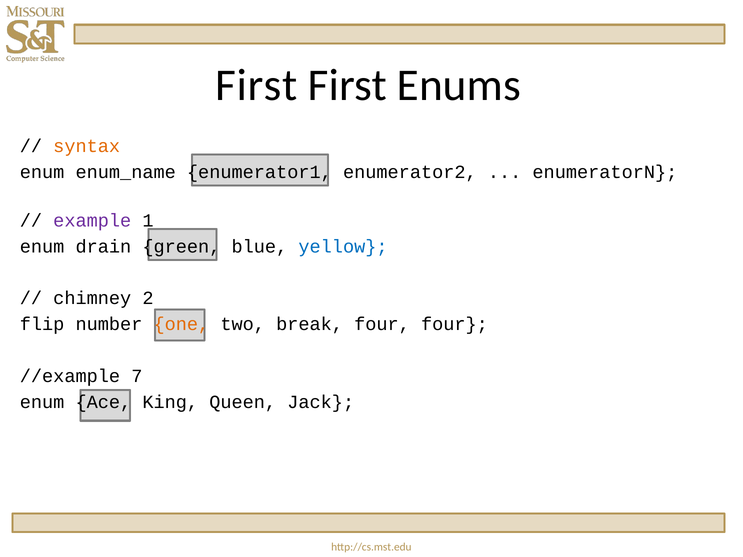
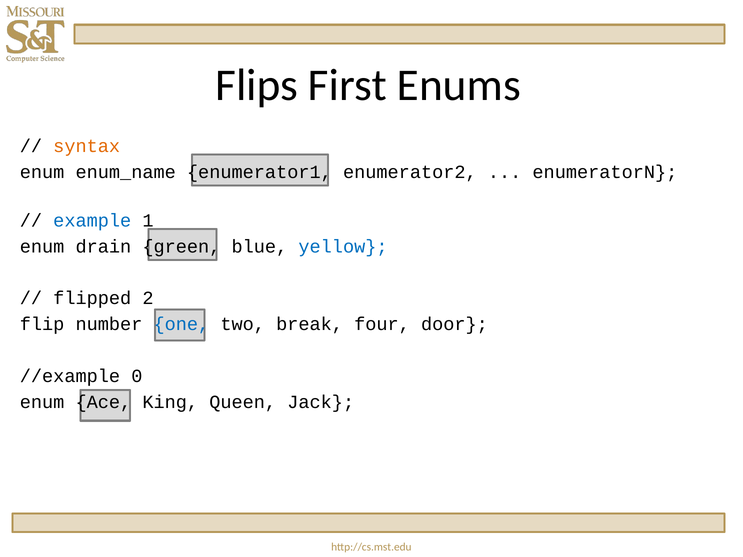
First at (256, 86): First -> Flips
example colour: purple -> blue
chimney: chimney -> flipped
one colour: orange -> blue
four four: four -> door
7: 7 -> 0
